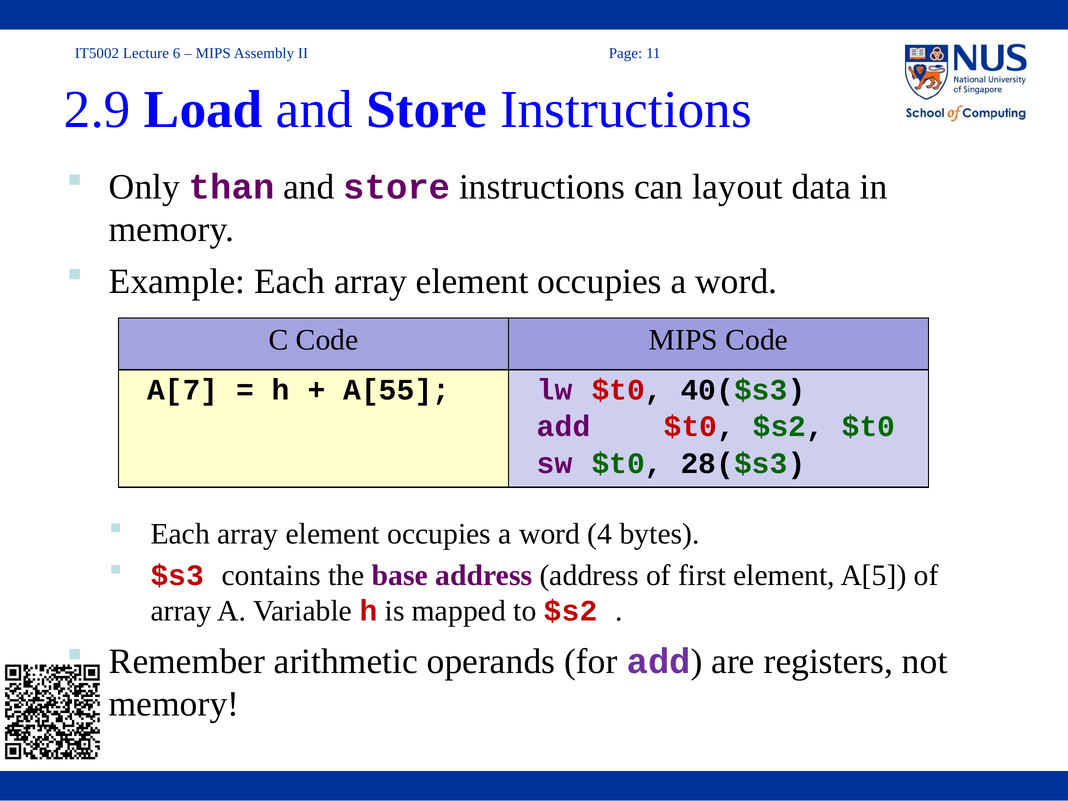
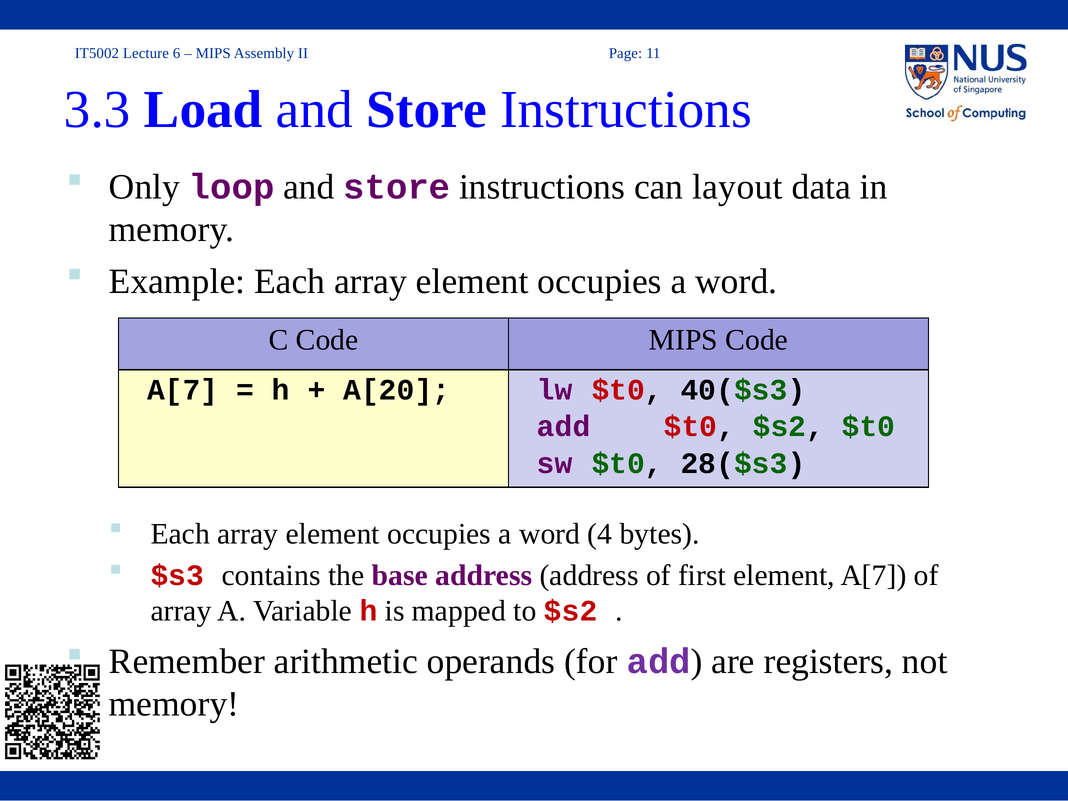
2.9: 2.9 -> 3.3
than: than -> loop
A[55: A[55 -> A[20
element A[5: A[5 -> A[7
